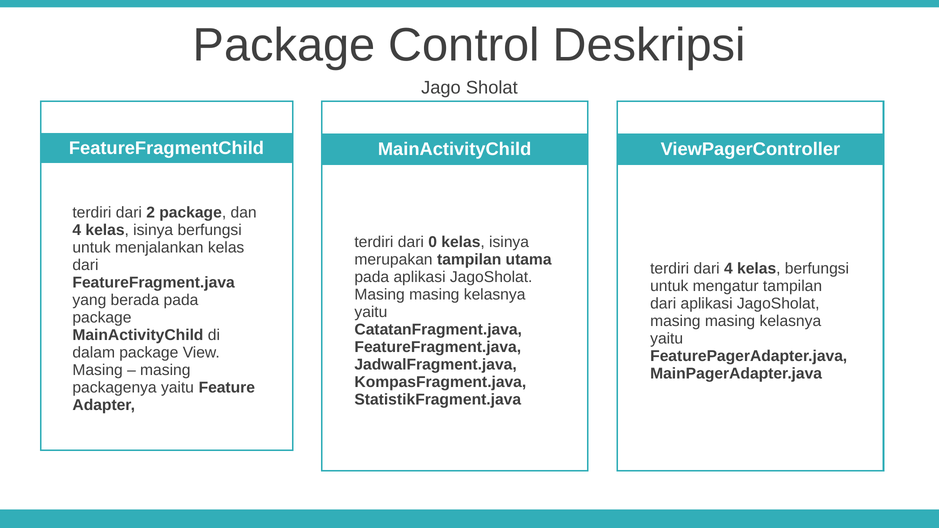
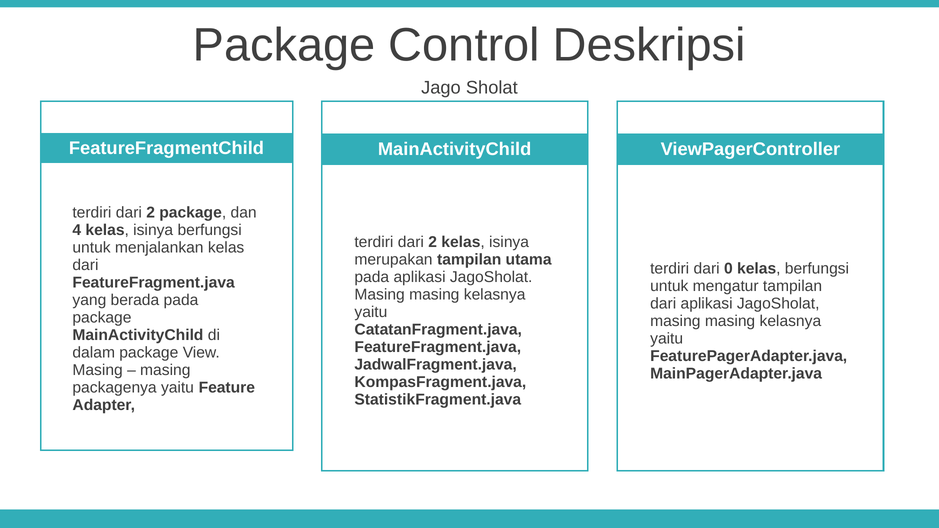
0 at (433, 242): 0 -> 2
dari 4: 4 -> 0
